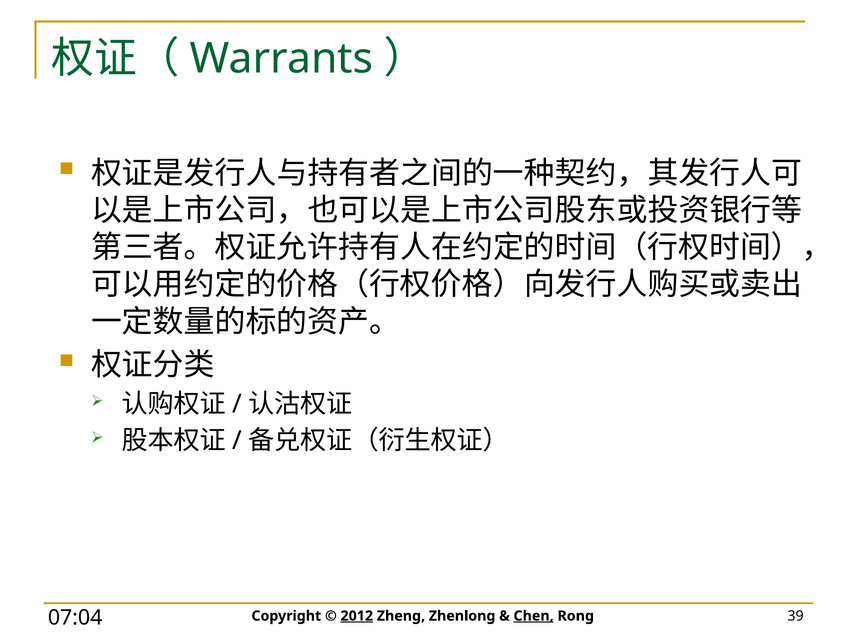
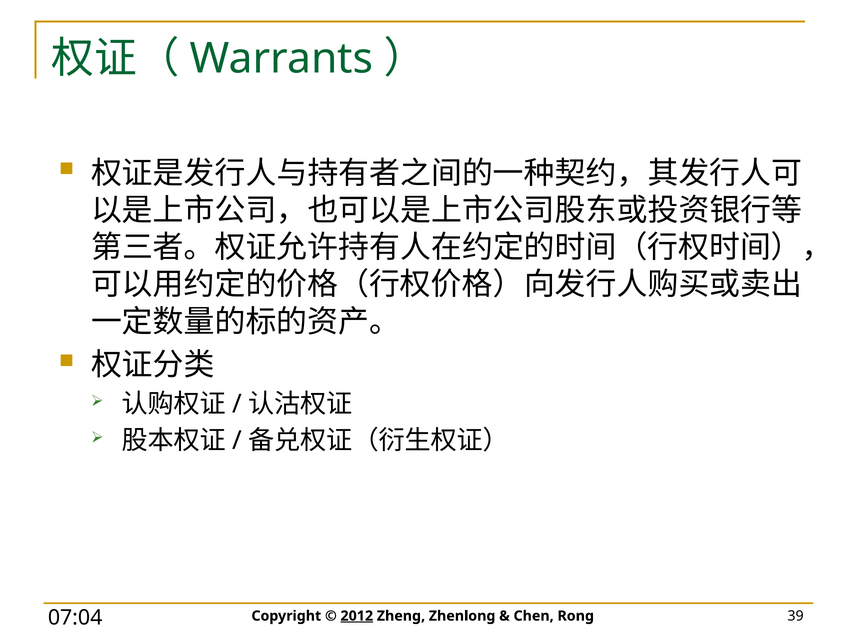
Chen underline: present -> none
